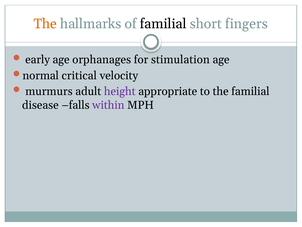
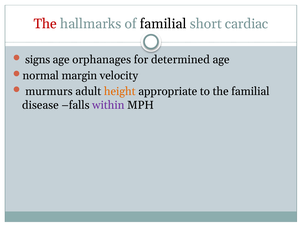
The at (45, 24) colour: orange -> red
fingers: fingers -> cardiac
early: early -> signs
stimulation: stimulation -> determined
critical: critical -> margin
height colour: purple -> orange
